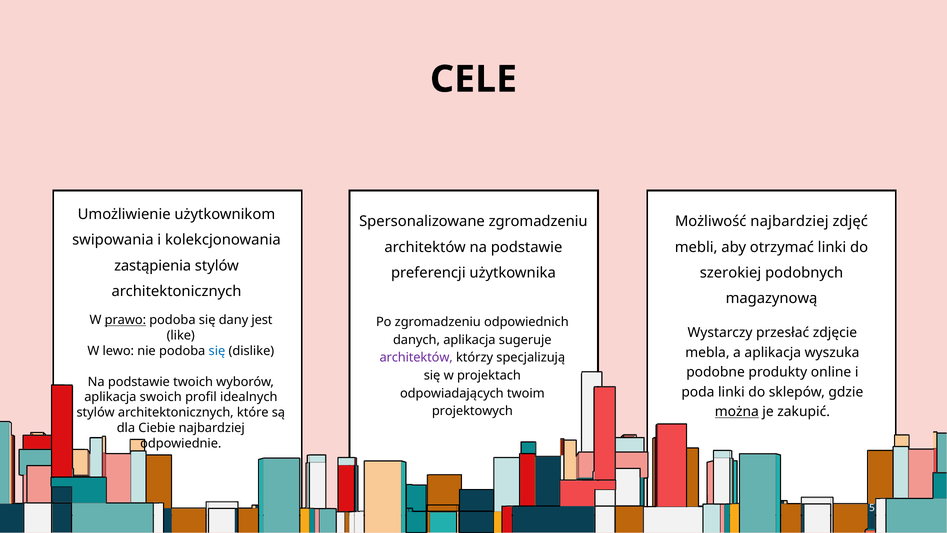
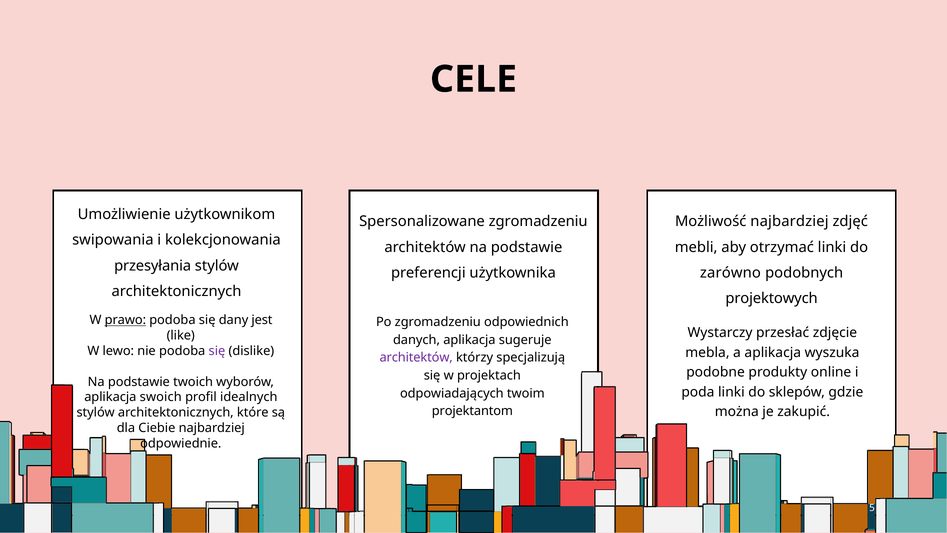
zastąpienia: zastąpienia -> przesyłania
szerokiej: szerokiej -> zarówno
magazynową: magazynową -> projektowych
się at (217, 351) colour: blue -> purple
projektowych: projektowych -> projektantom
można underline: present -> none
